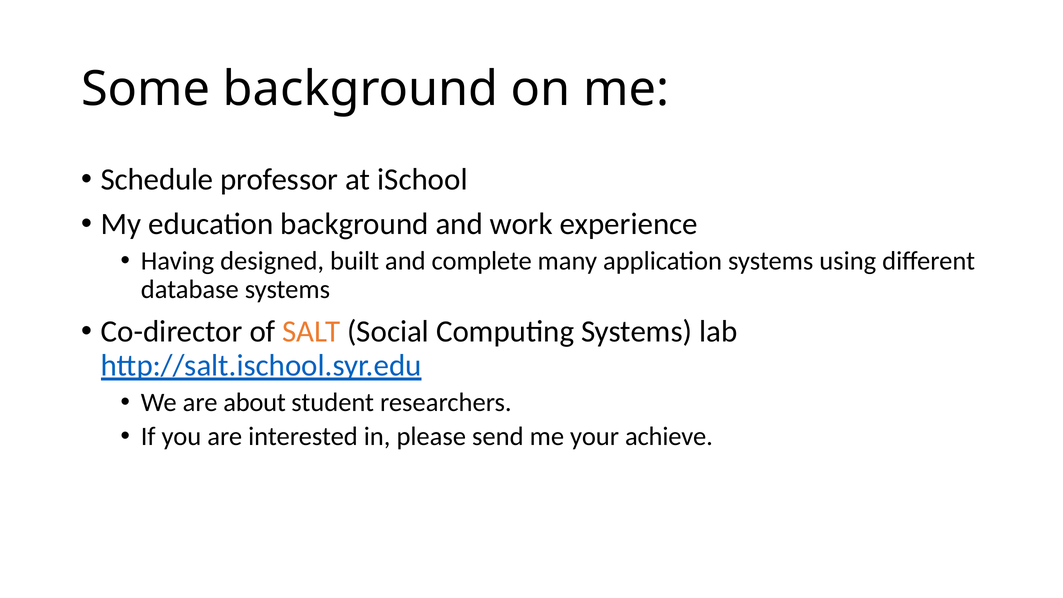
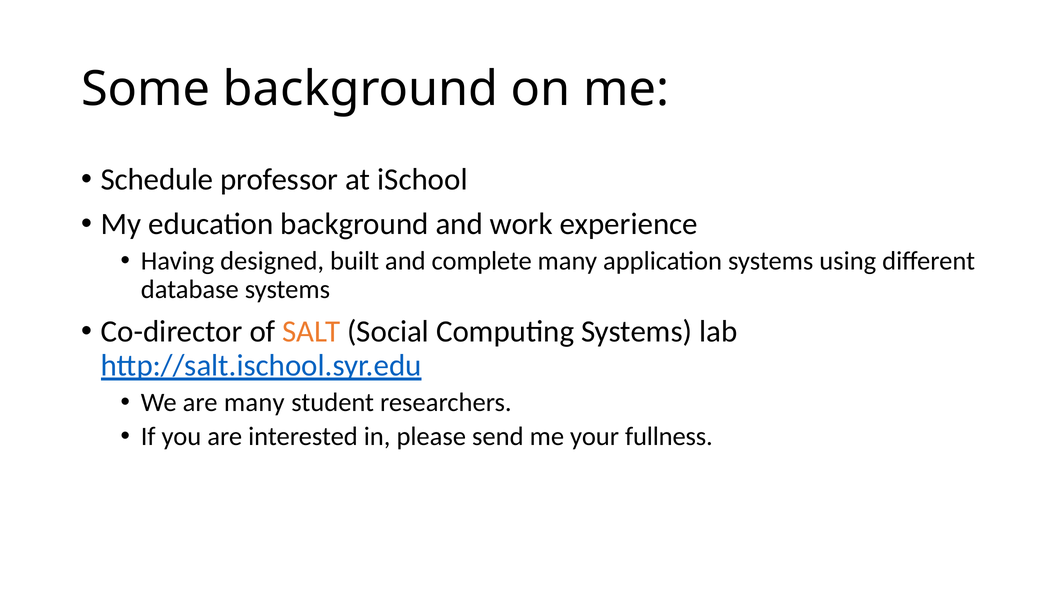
are about: about -> many
achieve: achieve -> fullness
